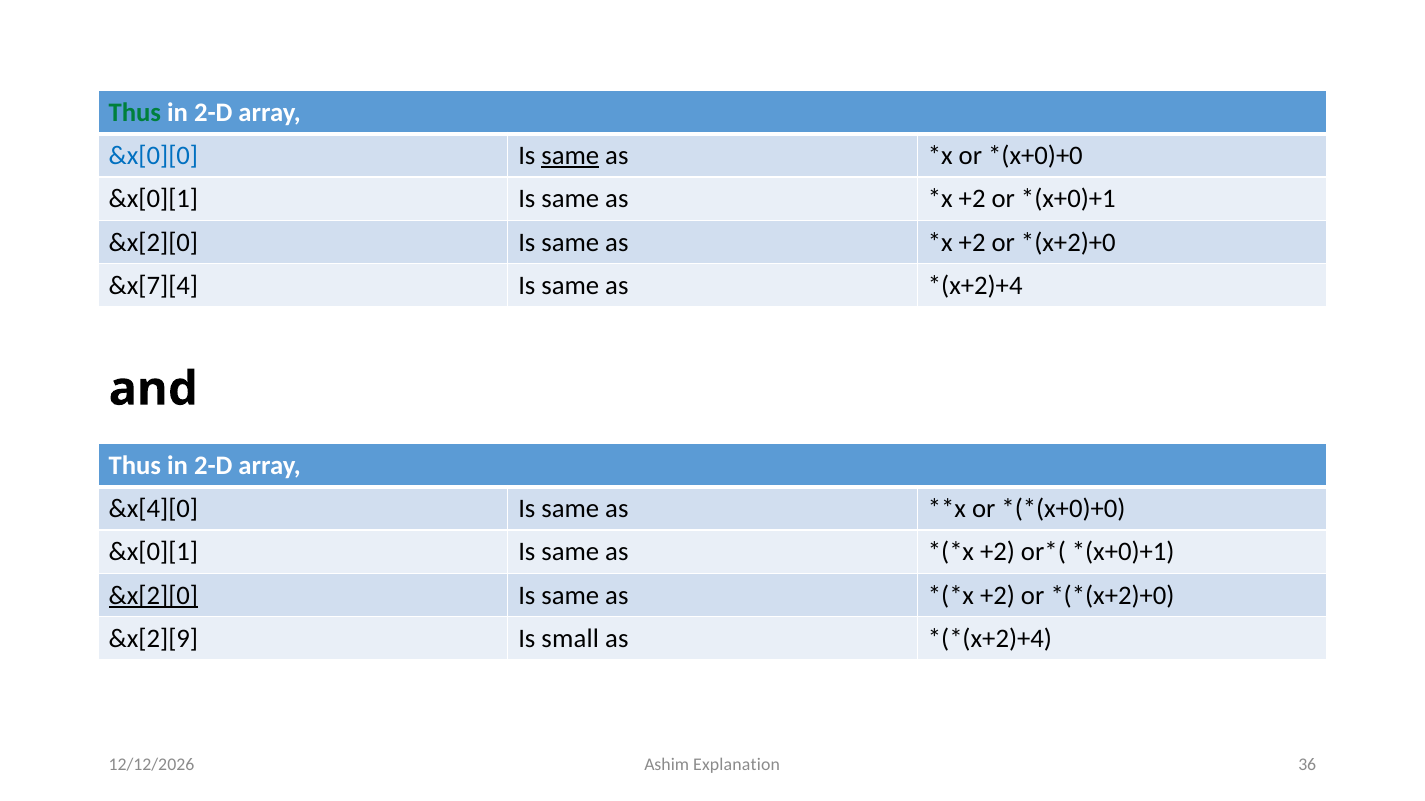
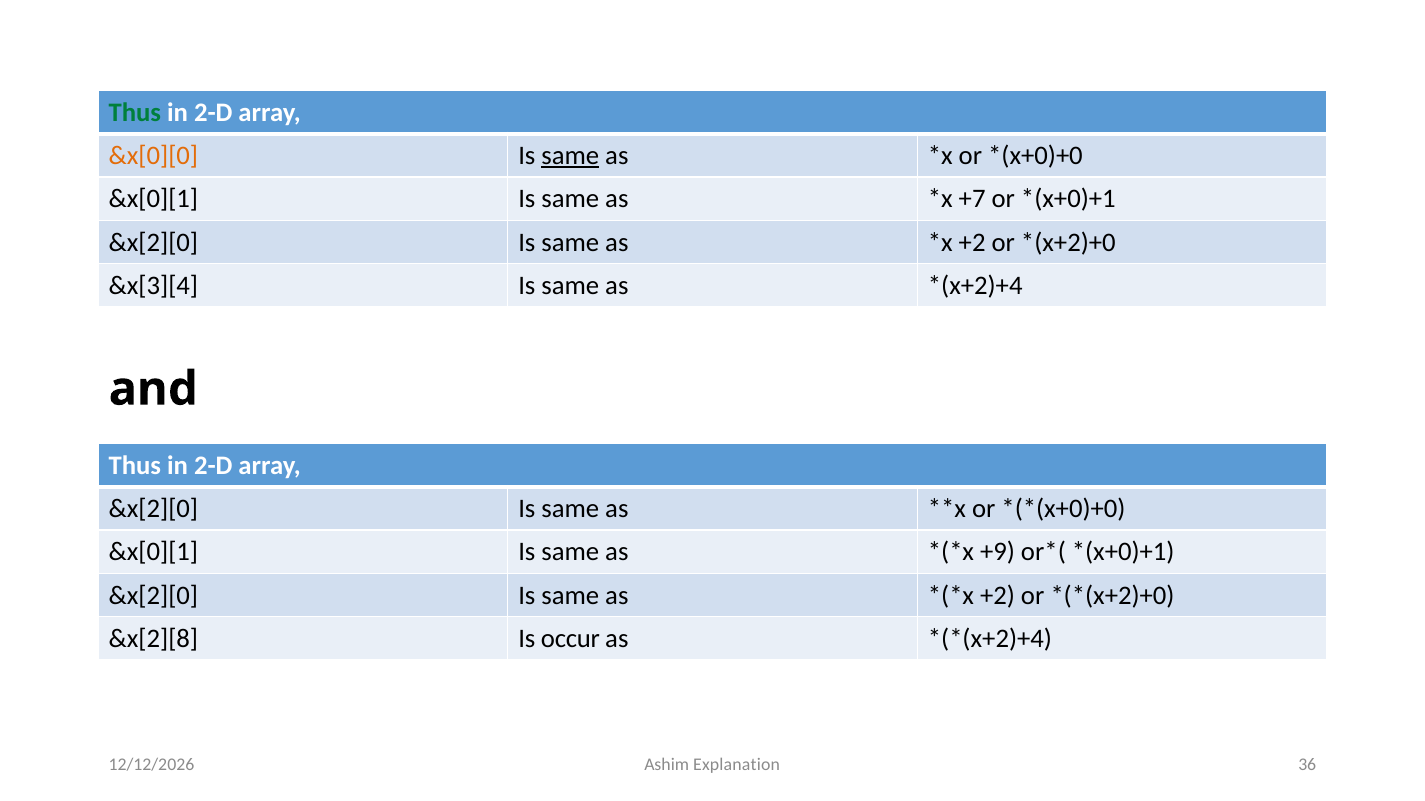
&x[0][0 colour: blue -> orange
+2 at (972, 199): +2 -> +7
&x[7][4: &x[7][4 -> &x[3][4
&x[4][0 at (153, 509): &x[4][0 -> &x[2][0
+2 at (998, 552): +2 -> +9
&x[2][0 at (153, 596) underline: present -> none
&x[2][9: &x[2][9 -> &x[2][8
small: small -> occur
